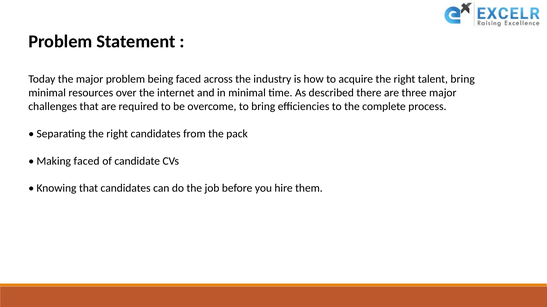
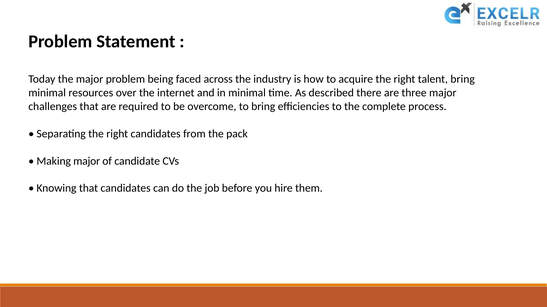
Making faced: faced -> major
